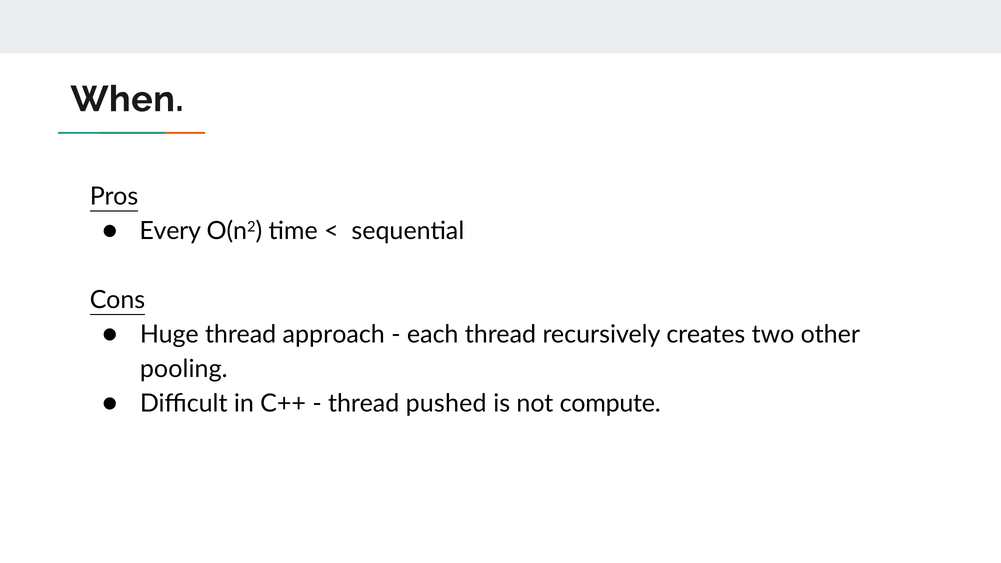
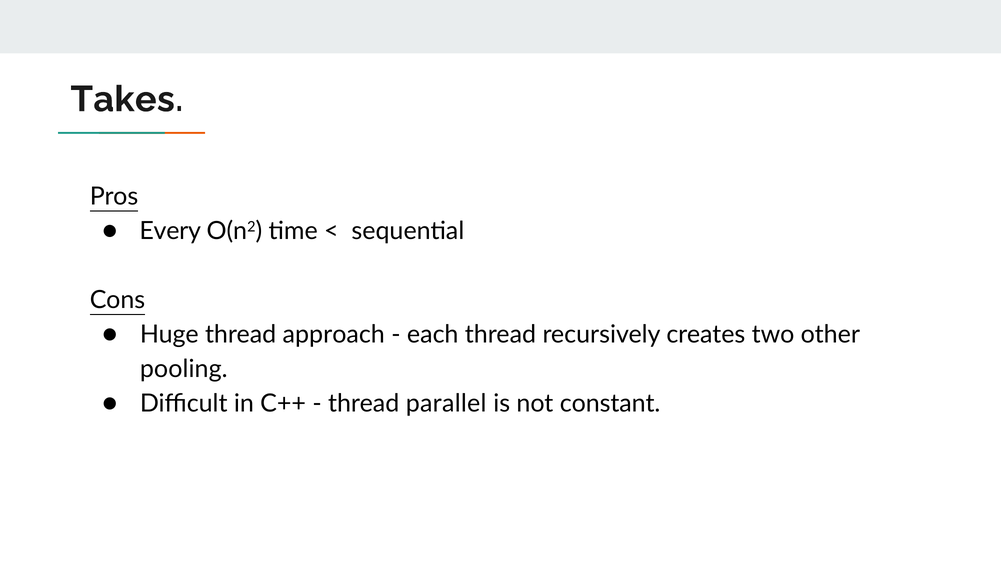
When: When -> Takes
pushed: pushed -> parallel
compute: compute -> constant
